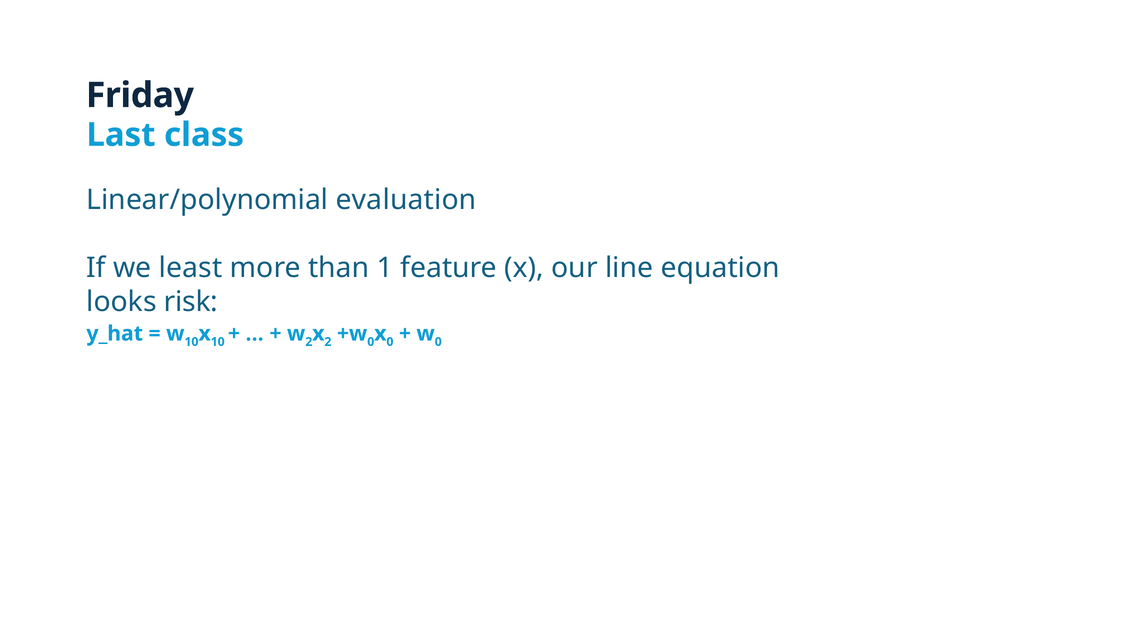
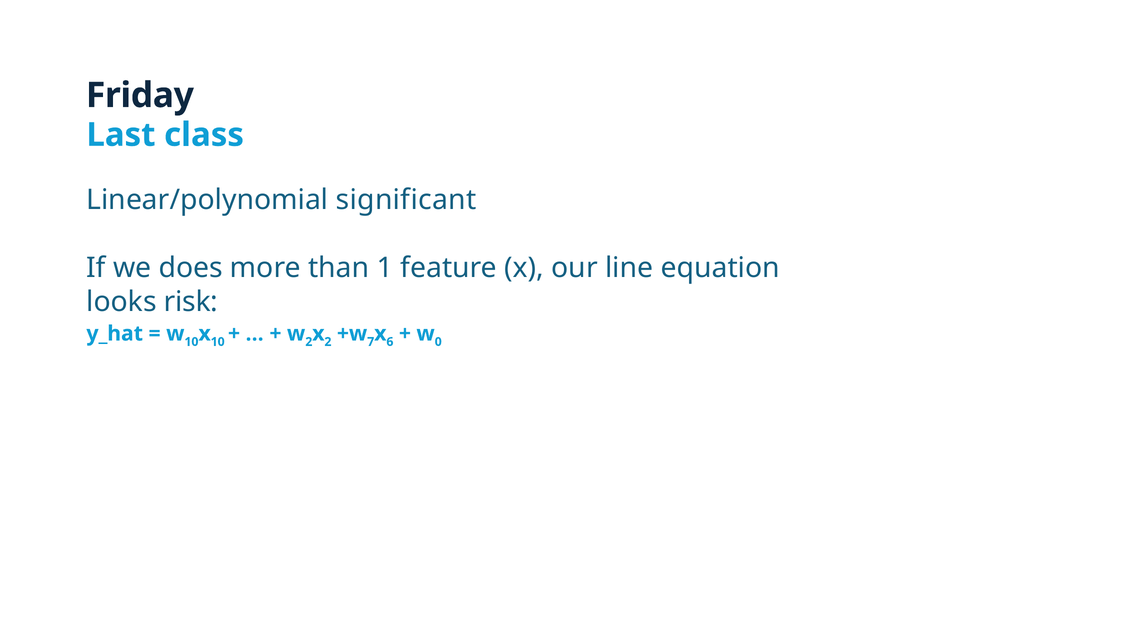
evaluation: evaluation -> significant
least: least -> does
0 at (371, 342): 0 -> 7
x 0: 0 -> 6
